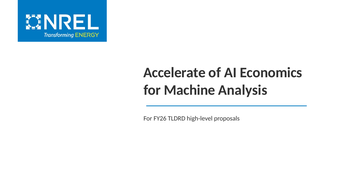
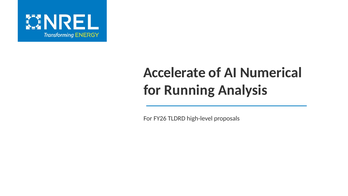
Economics: Economics -> Numerical
Machine: Machine -> Running
